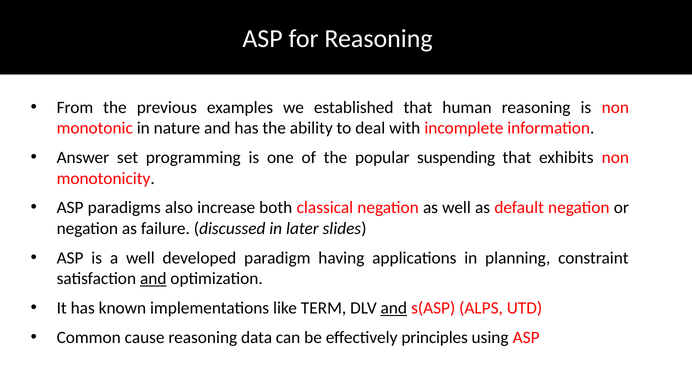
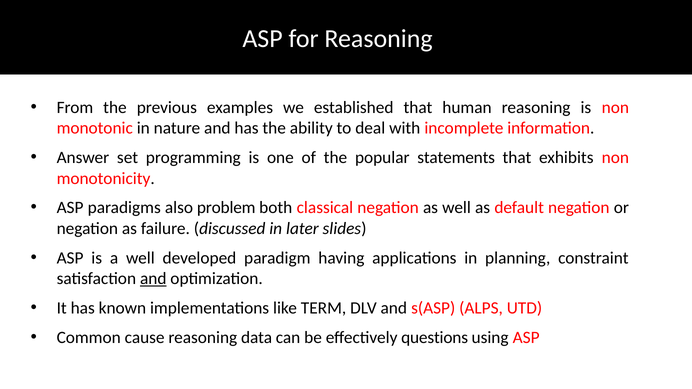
suspending: suspending -> statements
increase: increase -> problem
and at (394, 308) underline: present -> none
principles: principles -> questions
